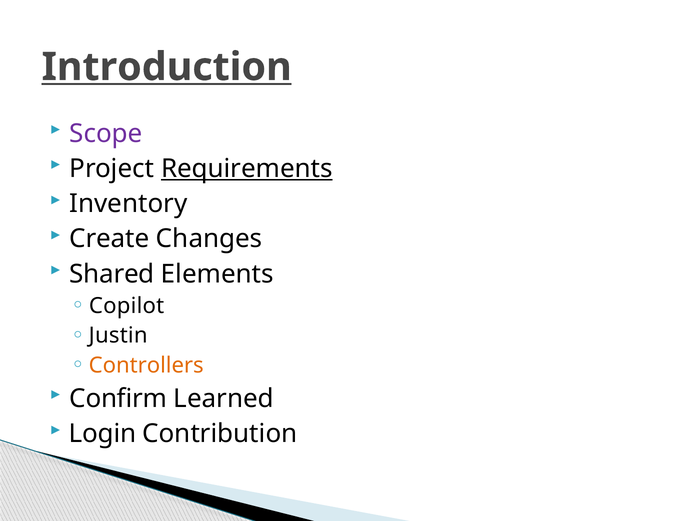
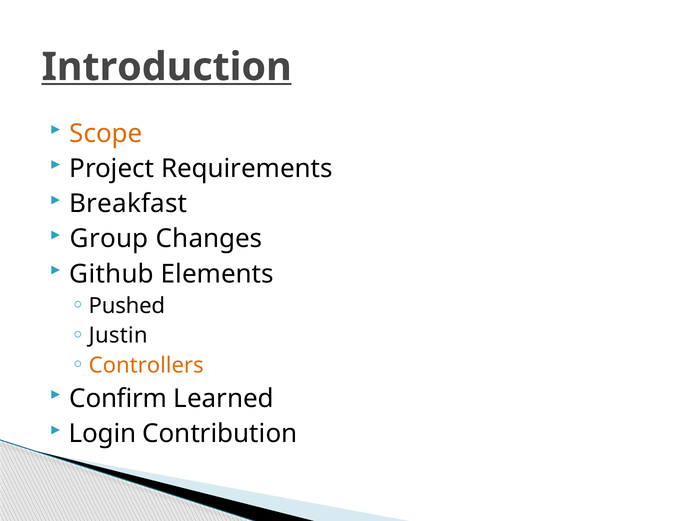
Scope colour: purple -> orange
Requirements underline: present -> none
Inventory: Inventory -> Breakfast
Create: Create -> Group
Shared: Shared -> Github
Copilot: Copilot -> Pushed
